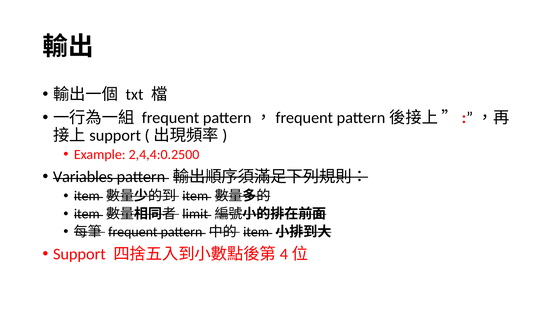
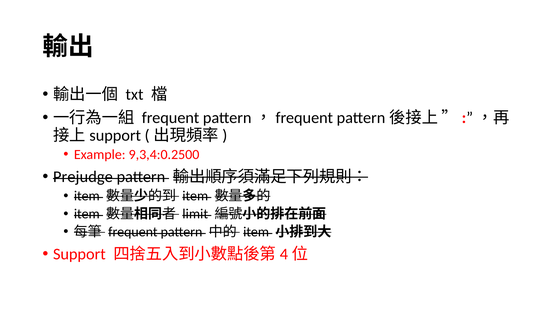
2,4,4:0.2500: 2,4,4:0.2500 -> 9,3,4:0.2500
Variables: Variables -> Prejudge
